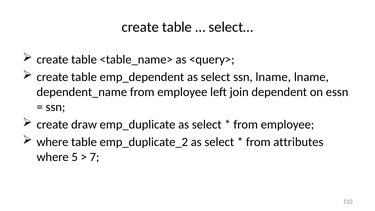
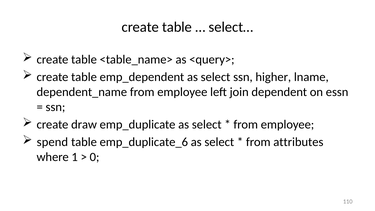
ssn lname: lname -> higher
where at (53, 142): where -> spend
emp_duplicate_2: emp_duplicate_2 -> emp_duplicate_6
5: 5 -> 1
7: 7 -> 0
